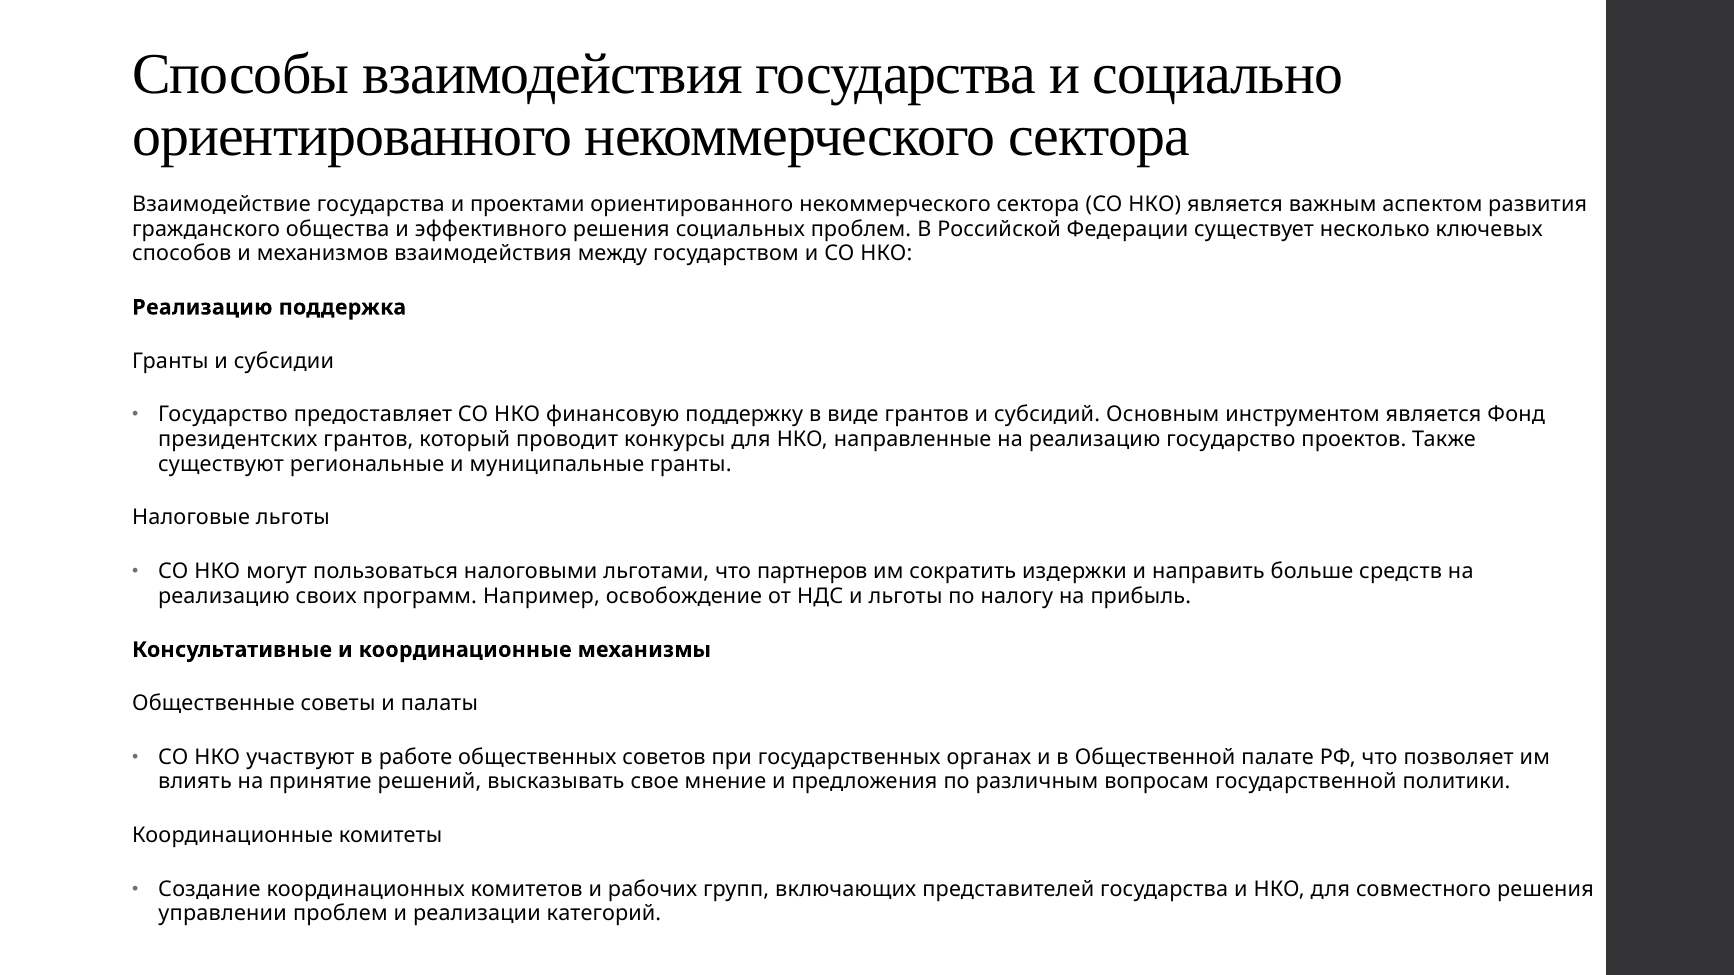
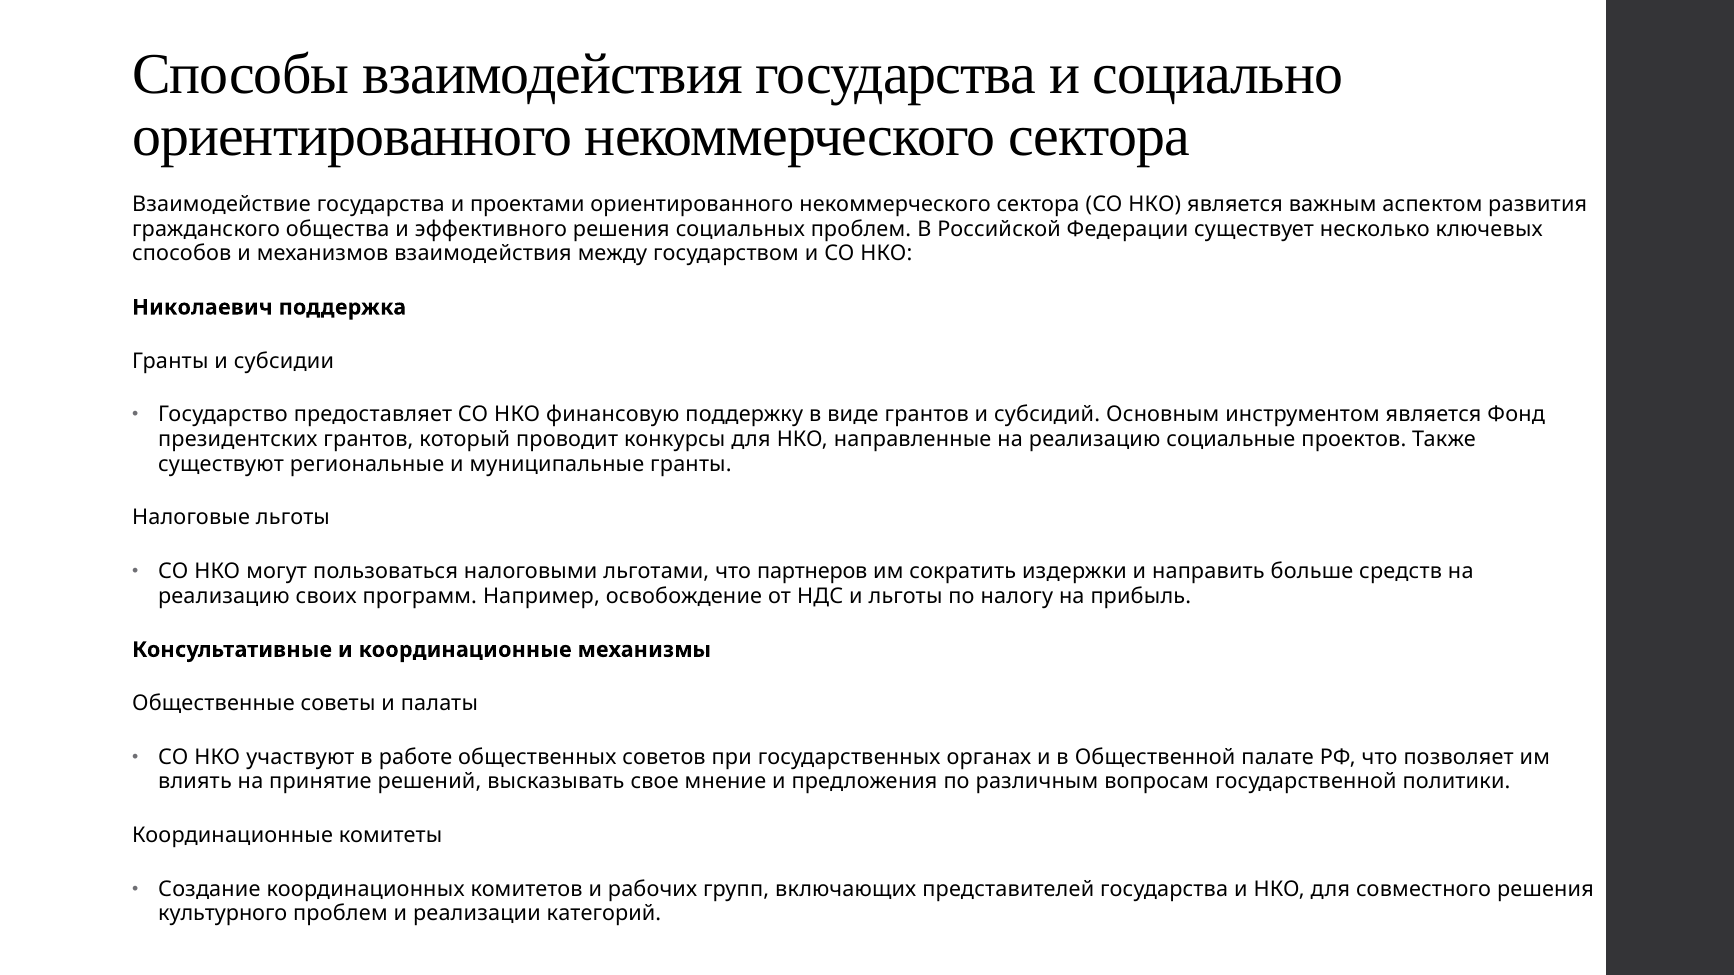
Реализацию at (202, 307): Реализацию -> Николаевич
реализацию государство: государство -> социальные
управлении: управлении -> культурного
